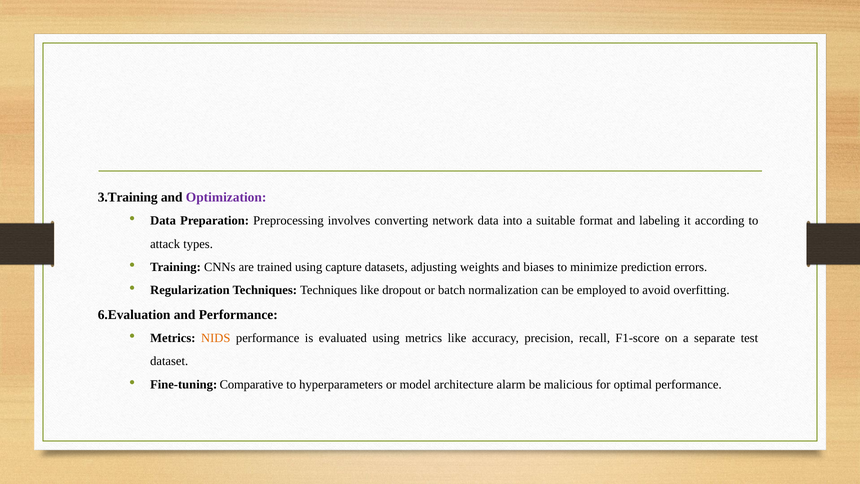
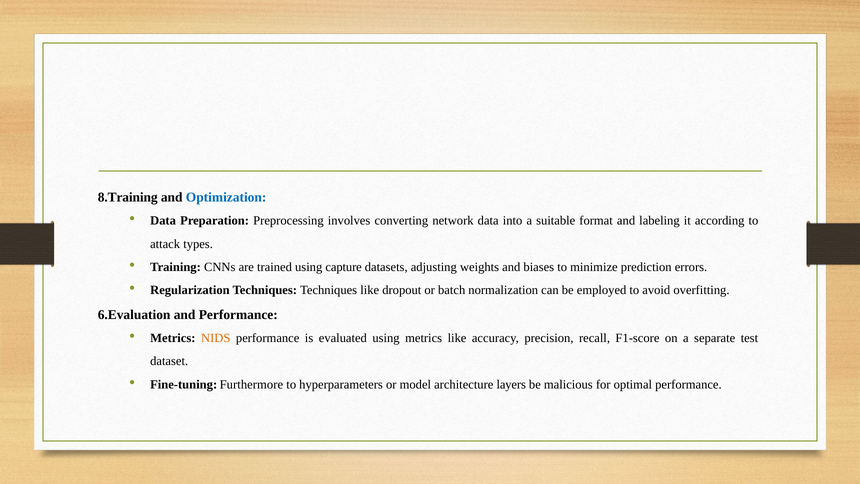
3.Training: 3.Training -> 8.Training
Optimization colour: purple -> blue
Comparative: Comparative -> Furthermore
alarm: alarm -> layers
